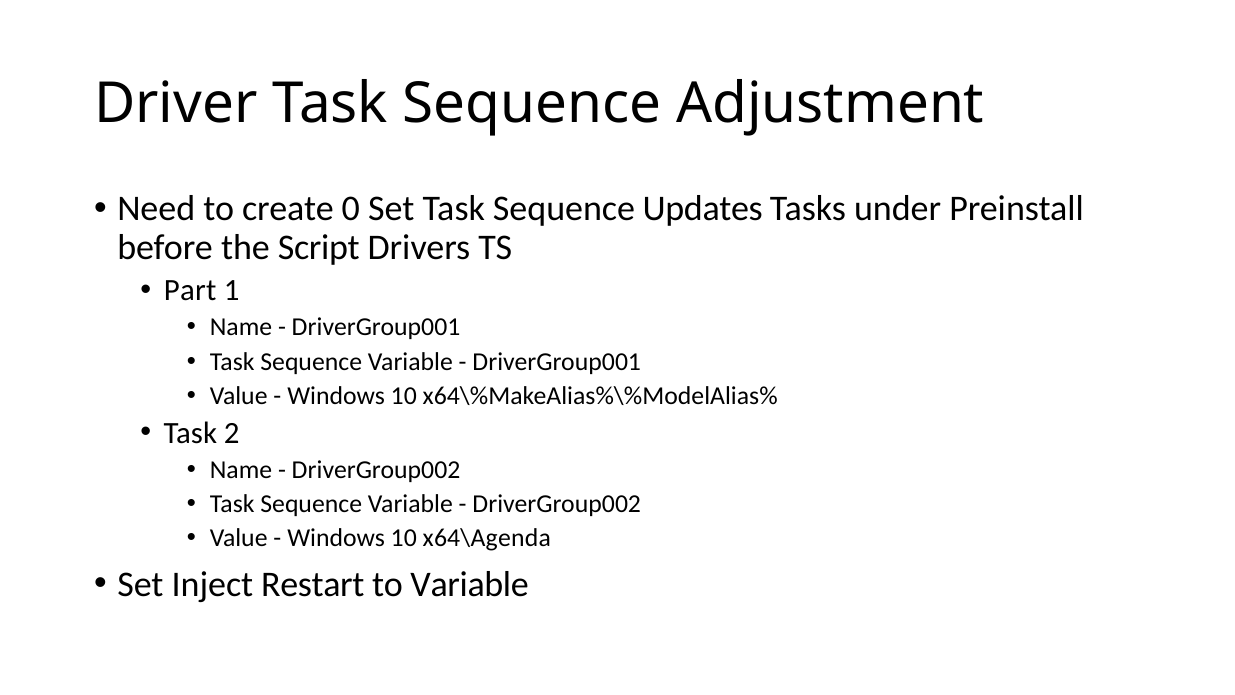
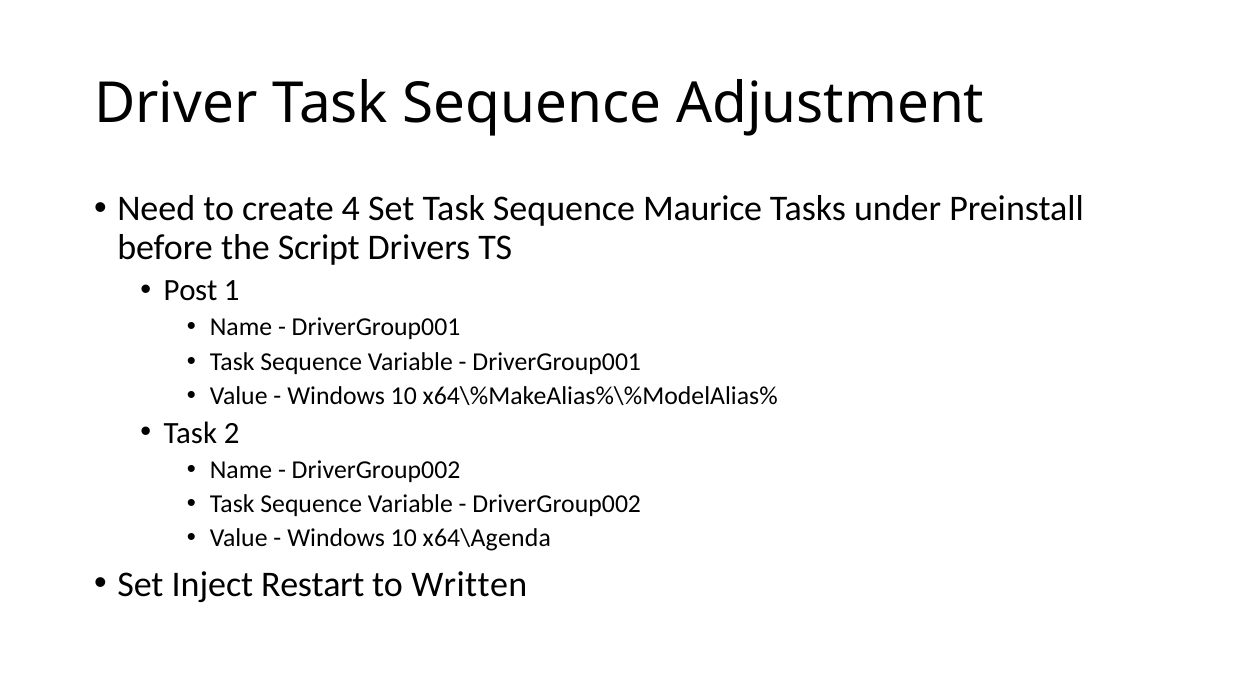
0: 0 -> 4
Updates: Updates -> Maurice
Part: Part -> Post
to Variable: Variable -> Written
